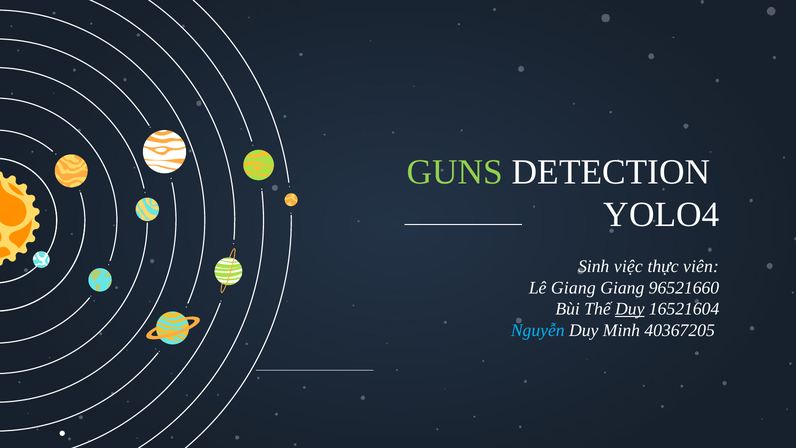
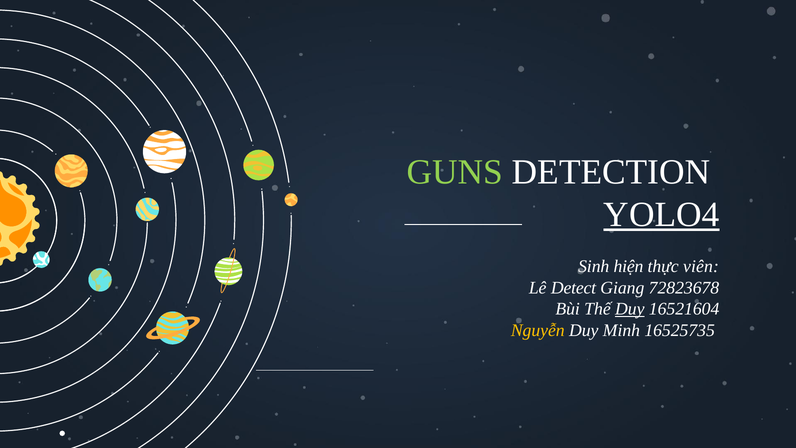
YOLO4 underline: none -> present
việc: việc -> hiện
Lê Giang: Giang -> Detect
96521660: 96521660 -> 72823678
Nguyễn colour: light blue -> yellow
40367205: 40367205 -> 16525735
